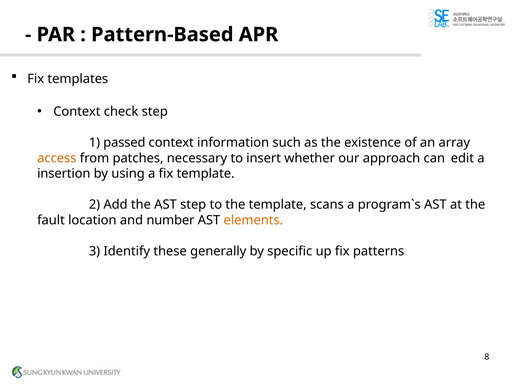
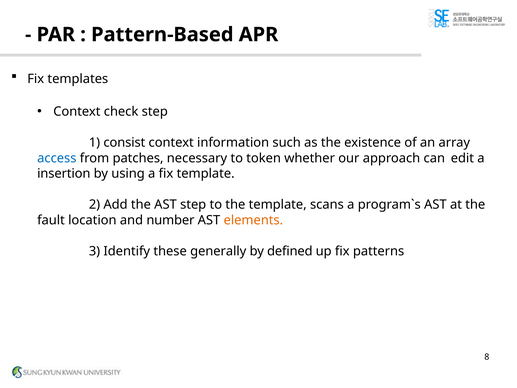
passed: passed -> consist
access colour: orange -> blue
insert: insert -> token
specific: specific -> defined
